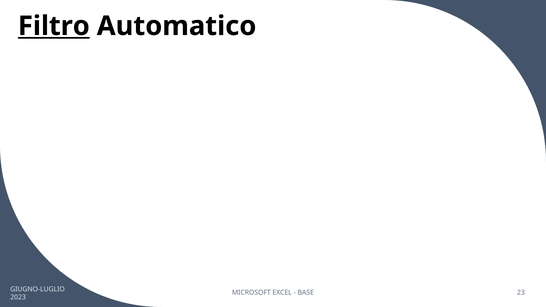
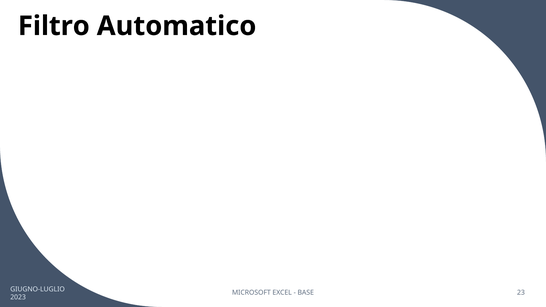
Filtro underline: present -> none
